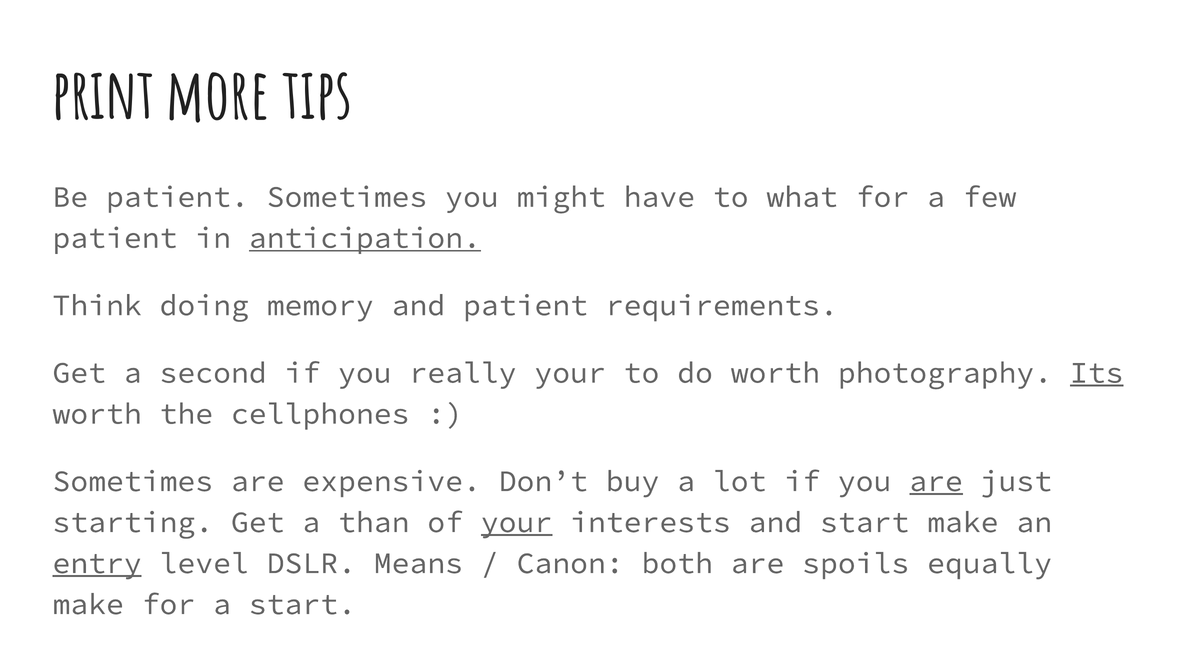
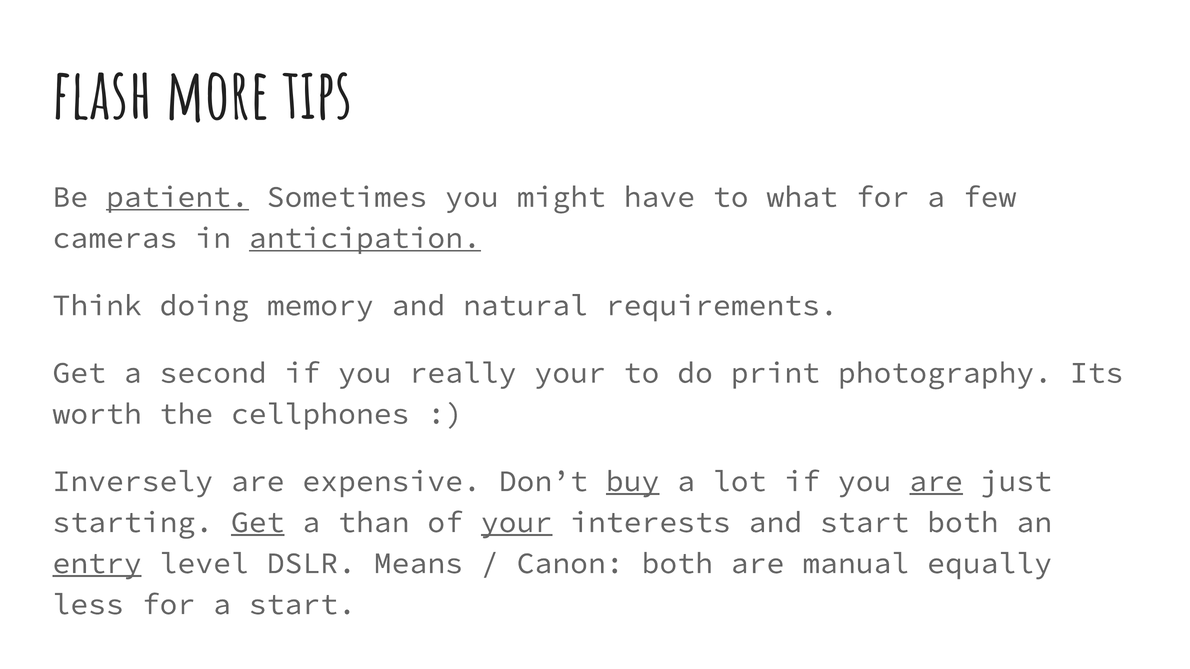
print: print -> flash
patient at (177, 197) underline: none -> present
patient at (115, 238): patient -> cameras
and patient: patient -> natural
do worth: worth -> print
Its underline: present -> none
Sometimes at (133, 482): Sometimes -> Inversely
buy underline: none -> present
Get at (258, 523) underline: none -> present
start make: make -> both
spoils: spoils -> manual
make at (88, 605): make -> less
